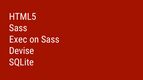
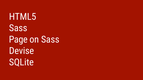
Exec: Exec -> Page
